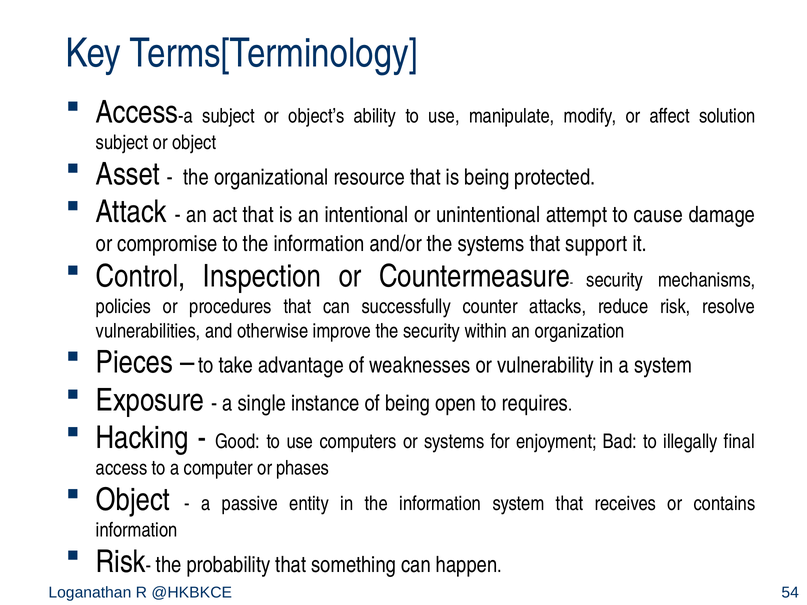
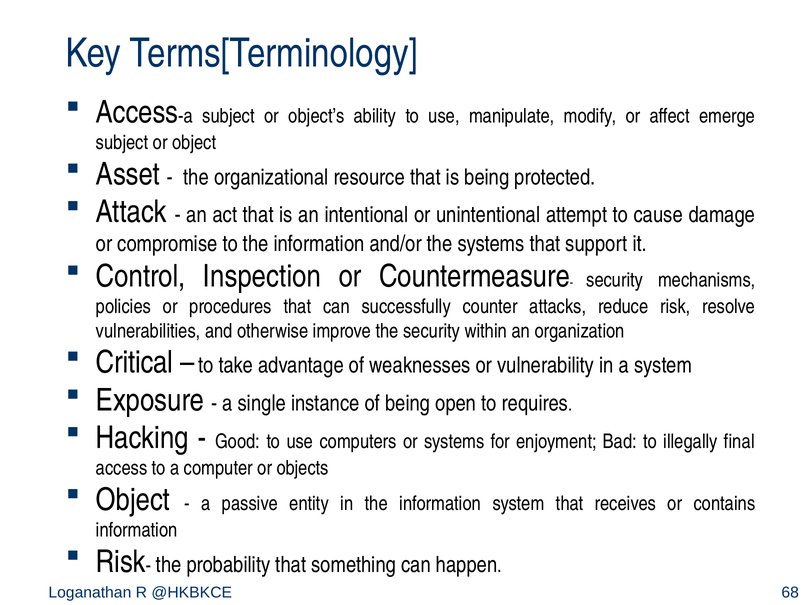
solution: solution -> emerge
Pieces: Pieces -> Critical
phases: phases -> objects
54: 54 -> 68
